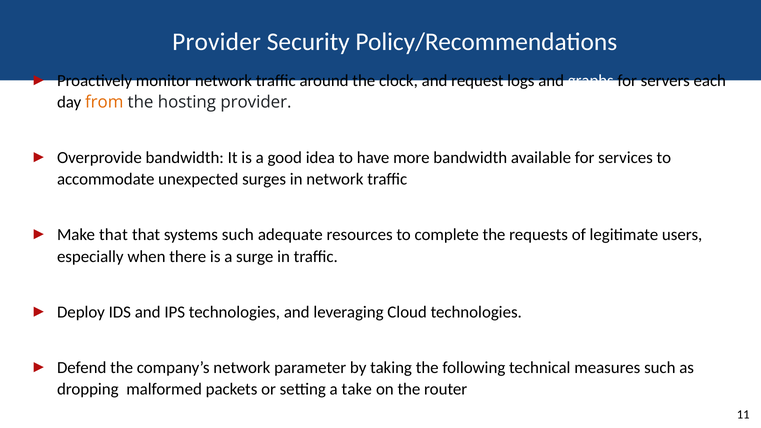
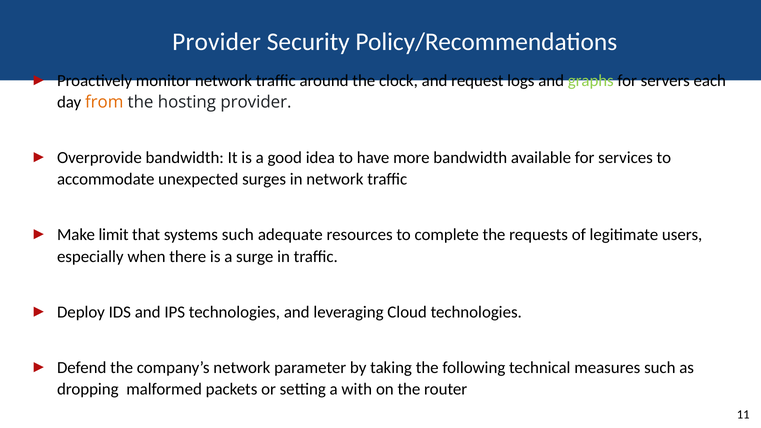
graphs colour: white -> light green
Make that: that -> limit
take: take -> with
